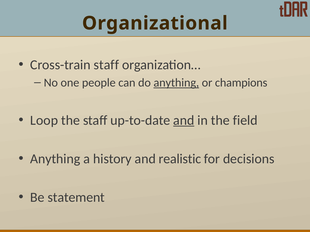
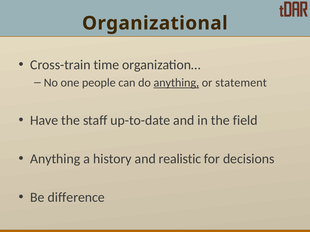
Cross-train staff: staff -> time
champions: champions -> statement
Loop: Loop -> Have
and at (184, 121) underline: present -> none
statement: statement -> difference
